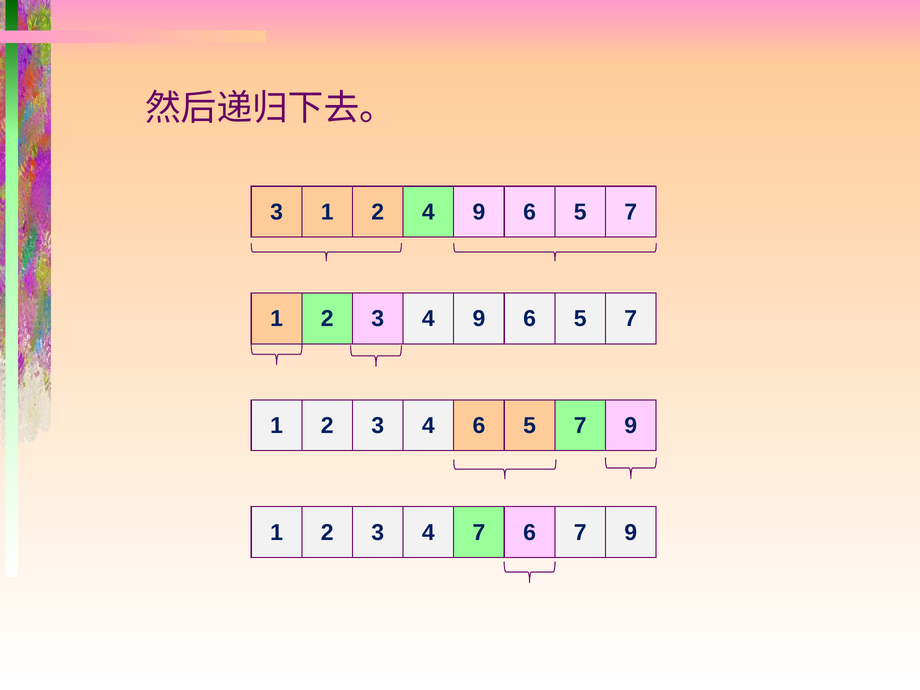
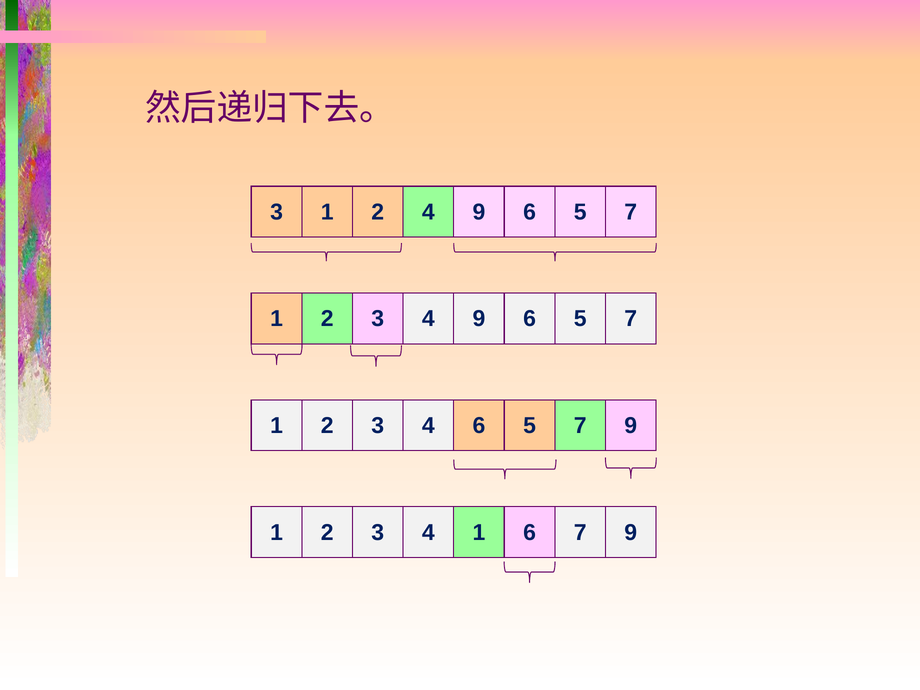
4 7: 7 -> 1
